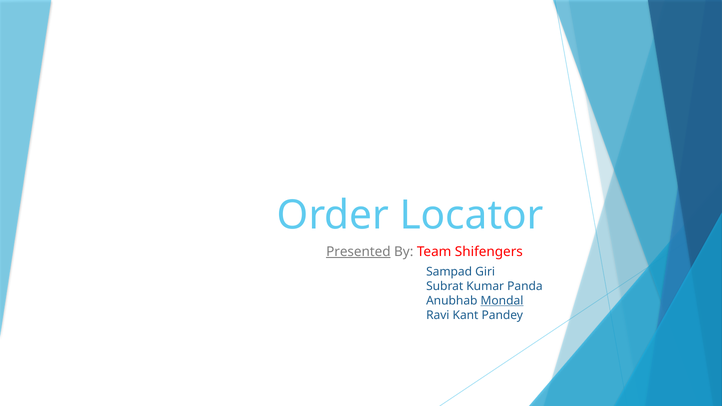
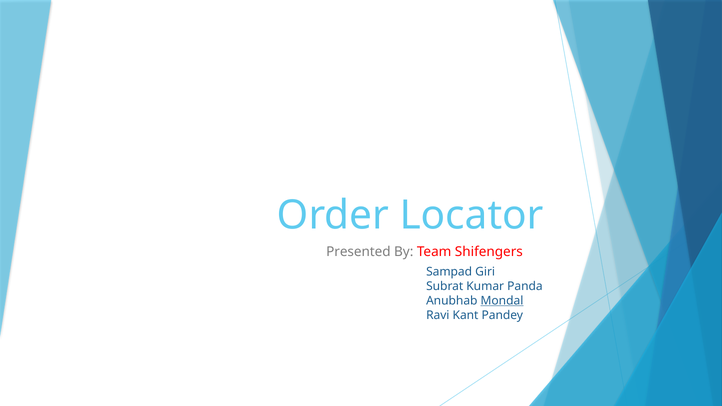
Presented underline: present -> none
